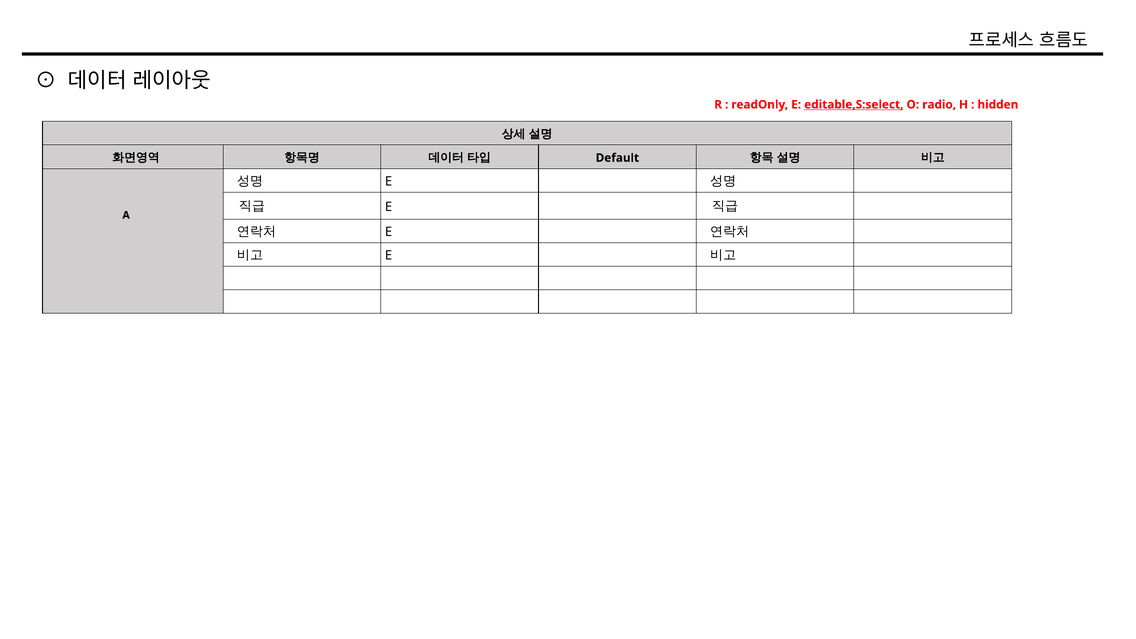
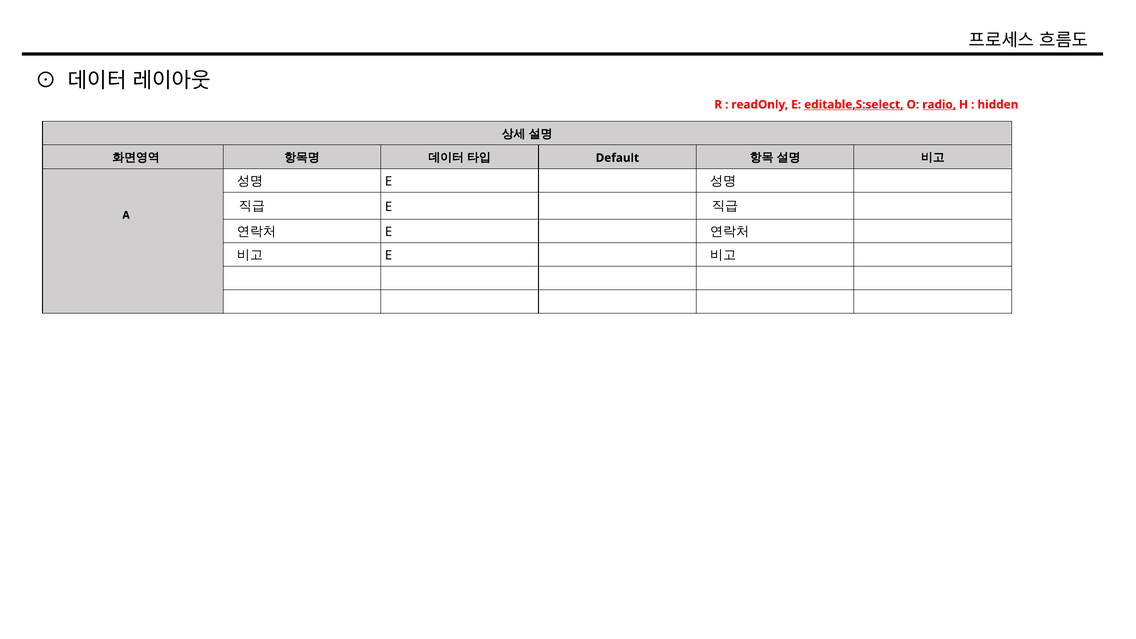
radio underline: none -> present
